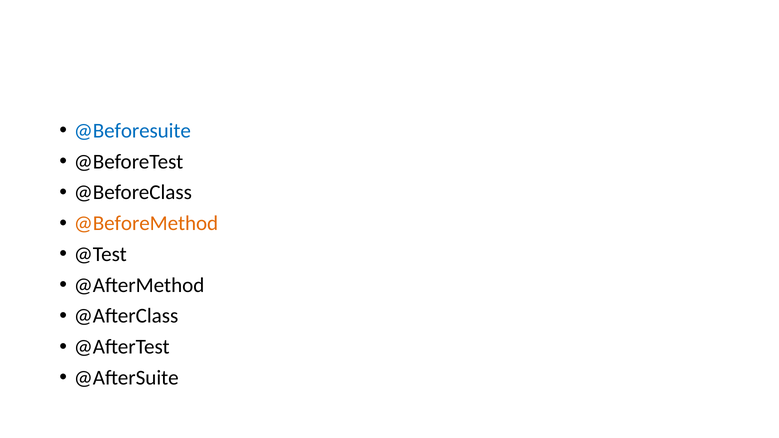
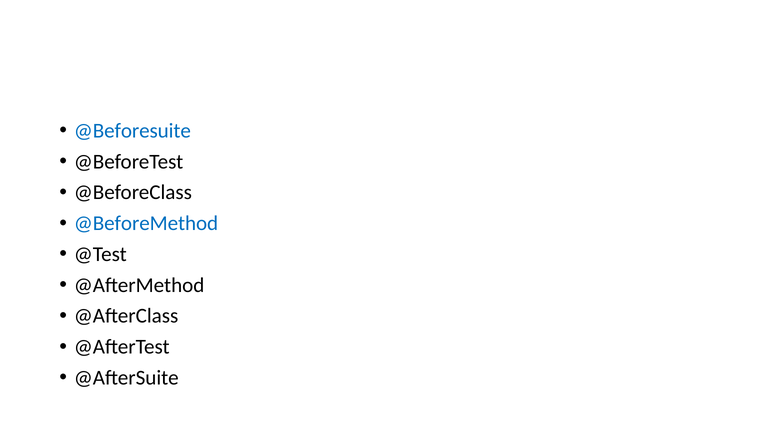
@BeforeMethod colour: orange -> blue
